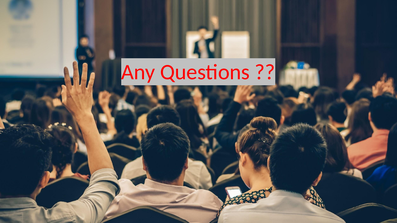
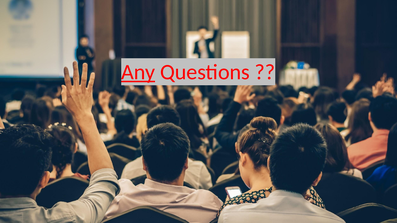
Any at (138, 72) underline: none -> present
